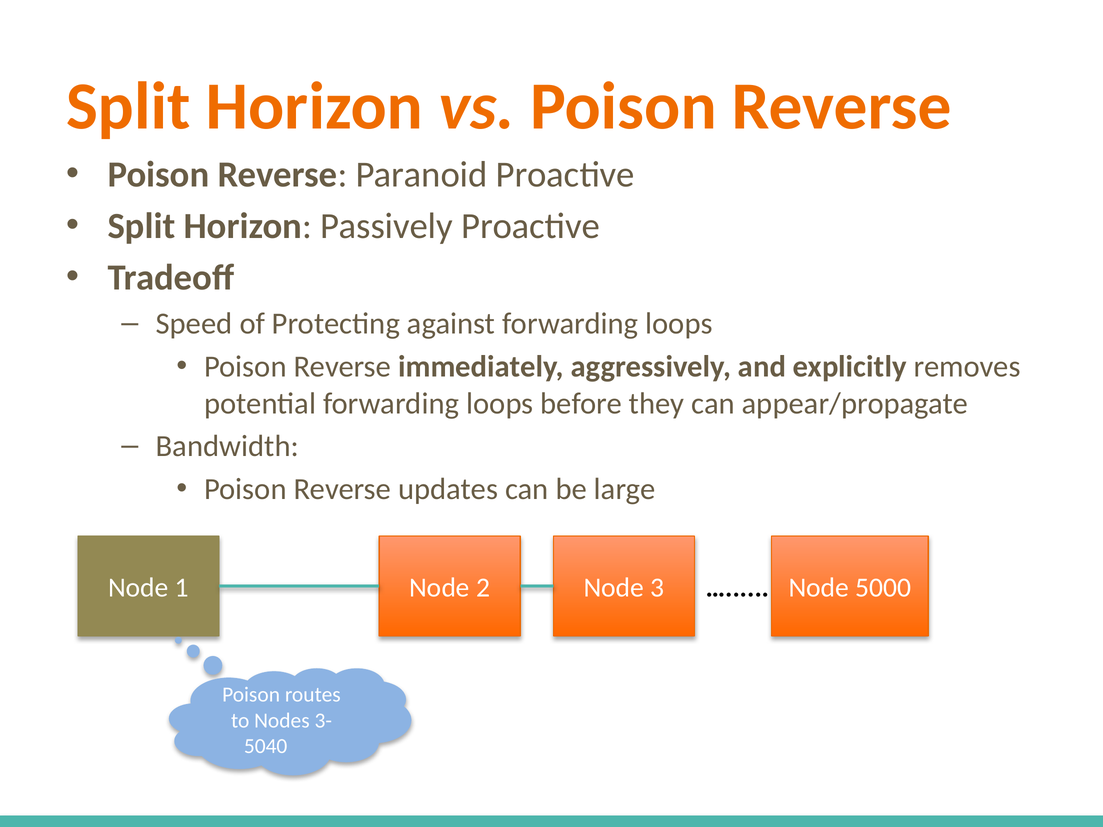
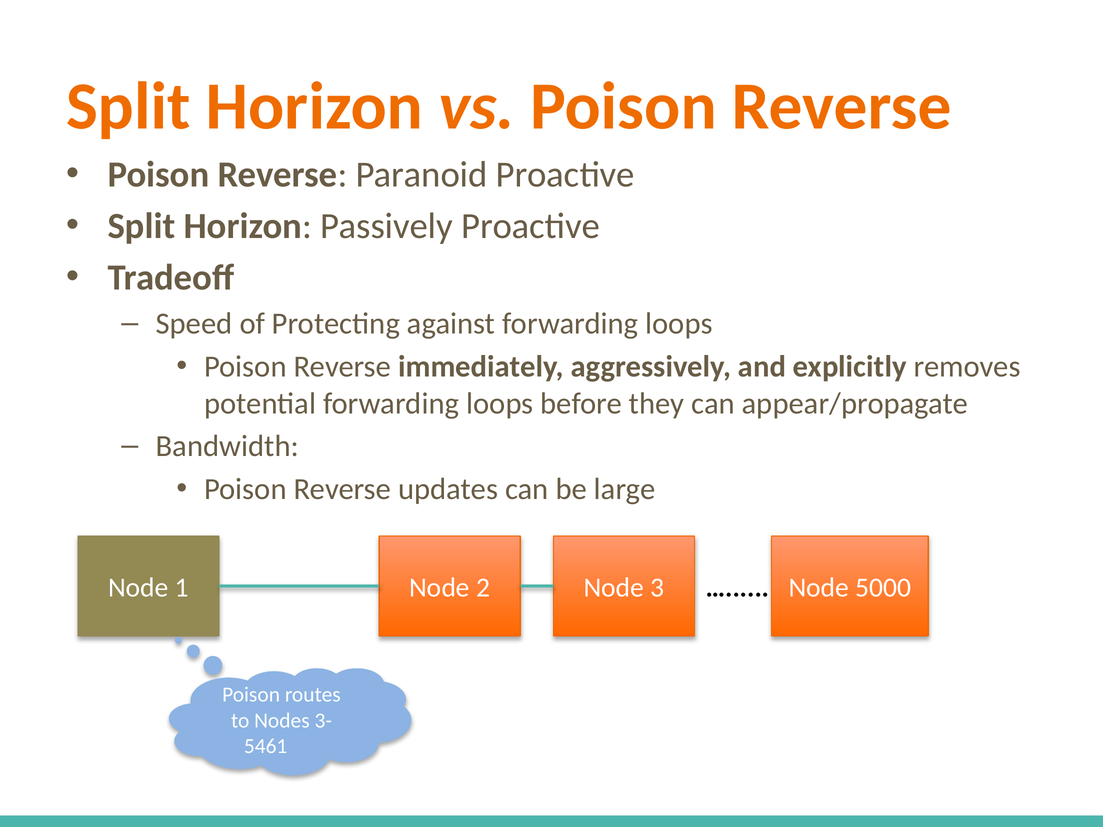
5040: 5040 -> 5461
